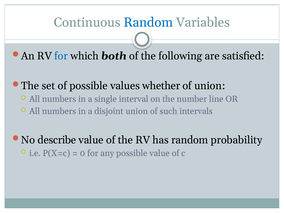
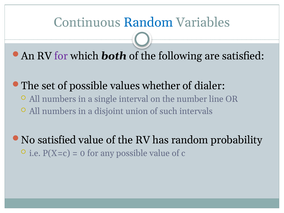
for at (61, 56) colour: blue -> purple
of union: union -> dialer
No describe: describe -> satisfied
